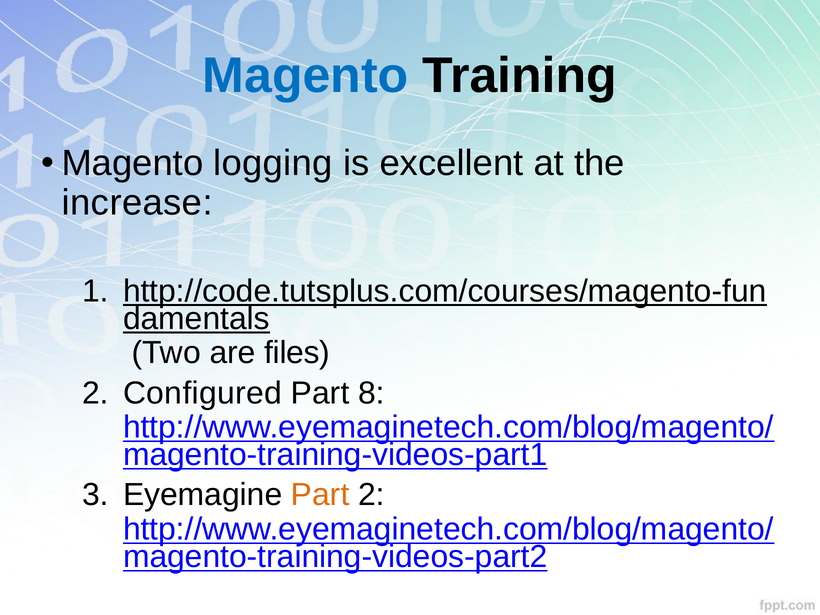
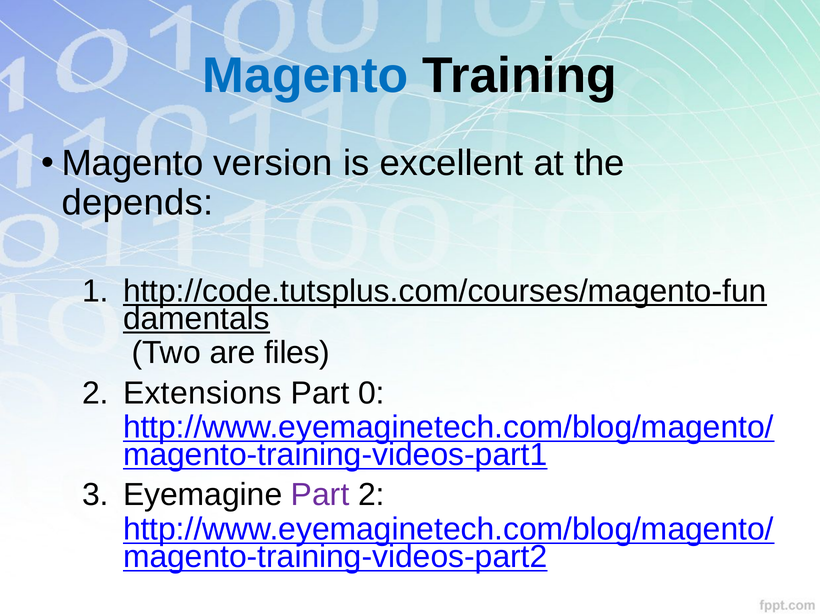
logging: logging -> version
increase: increase -> depends
Configured: Configured -> Extensions
8: 8 -> 0
Part at (320, 495) colour: orange -> purple
